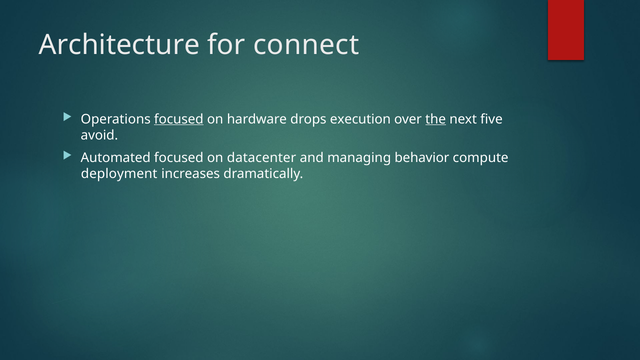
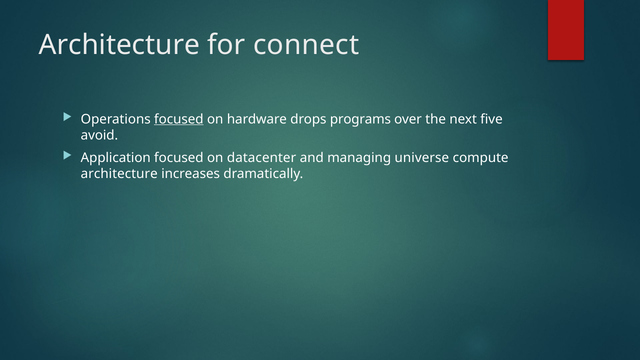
execution: execution -> programs
the underline: present -> none
Automated: Automated -> Application
behavior: behavior -> universe
deployment at (119, 174): deployment -> architecture
